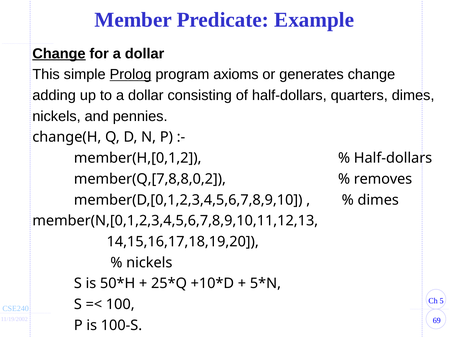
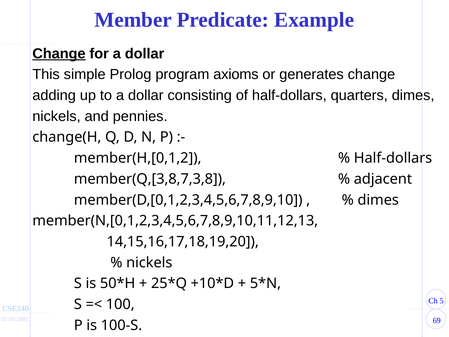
Prolog underline: present -> none
member(Q,[7,8,8,0,2: member(Q,[7,8,8,0,2 -> member(Q,[3,8,7,3,8
removes: removes -> adjacent
